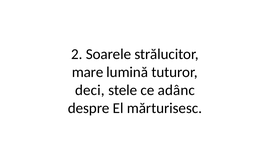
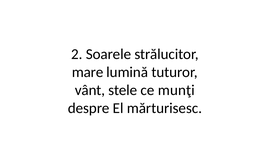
deci: deci -> vânt
adânc: adânc -> munţi
